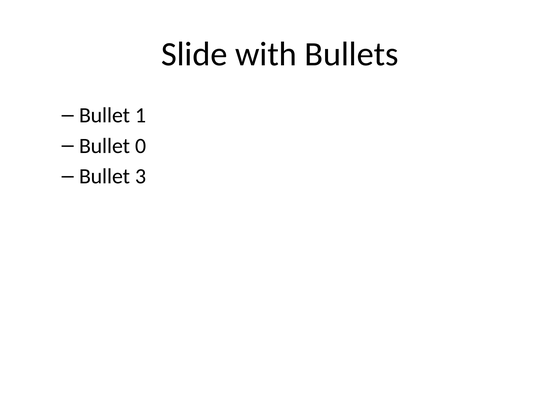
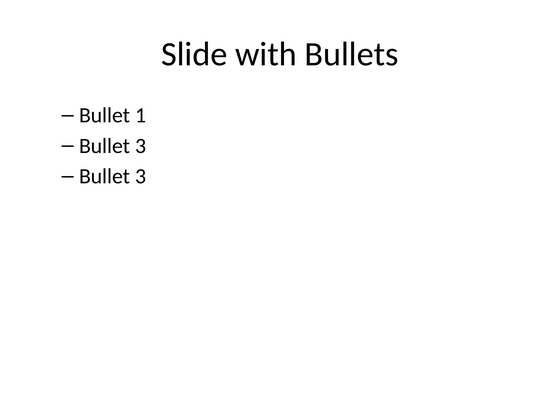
0 at (141, 146): 0 -> 3
